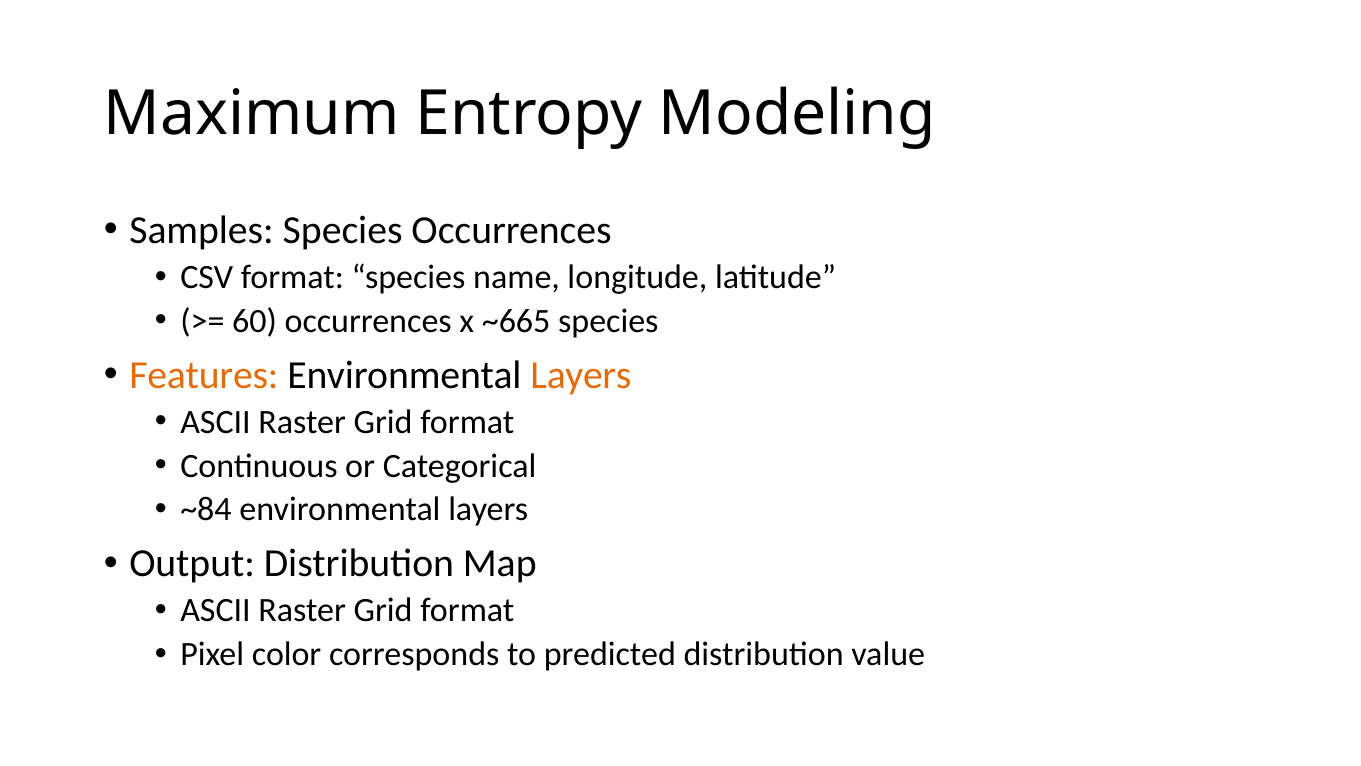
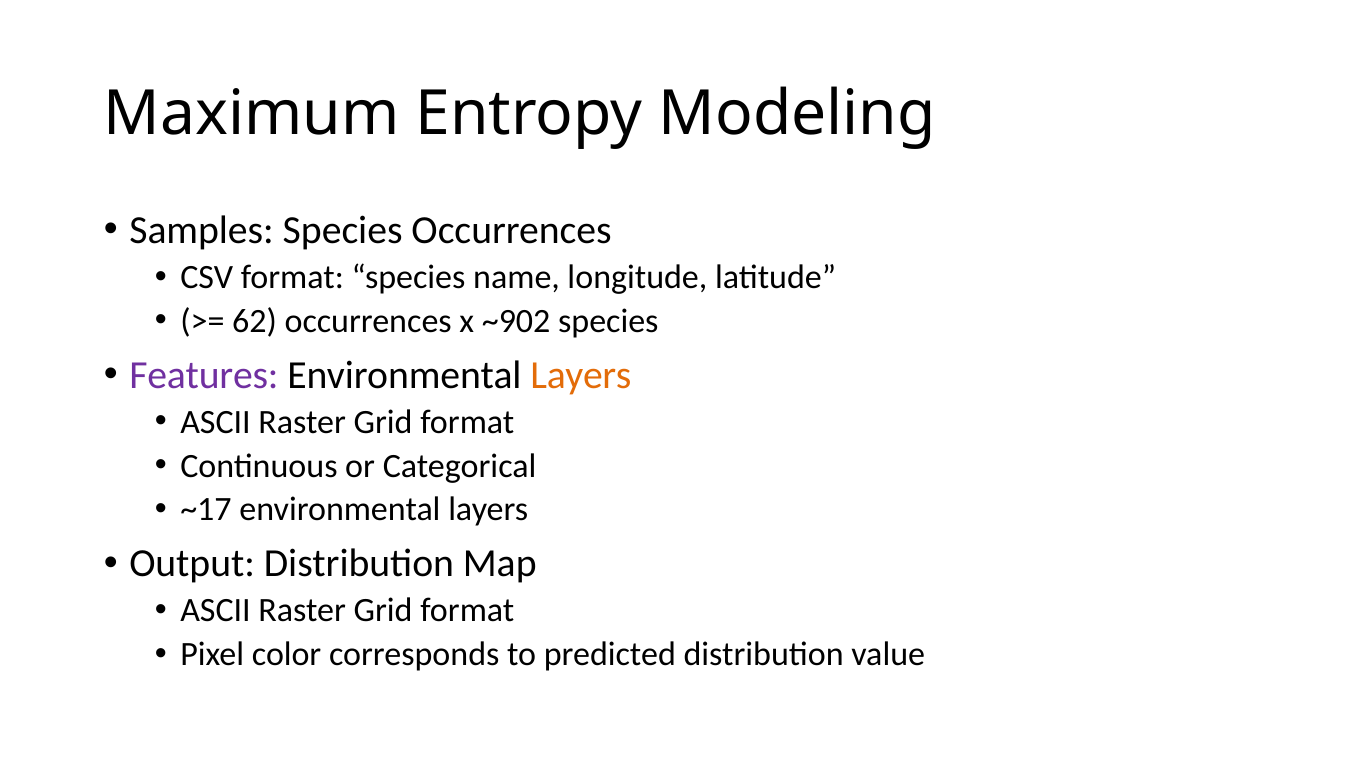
60: 60 -> 62
~665: ~665 -> ~902
Features colour: orange -> purple
~84: ~84 -> ~17
